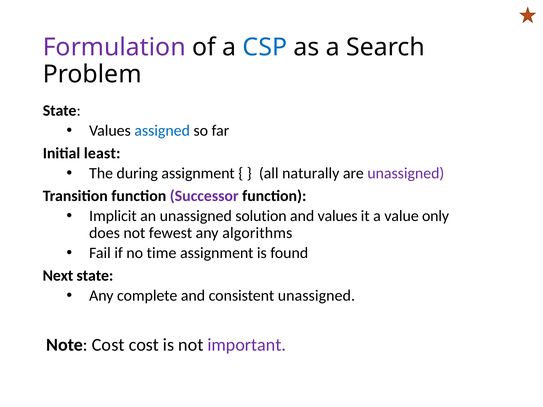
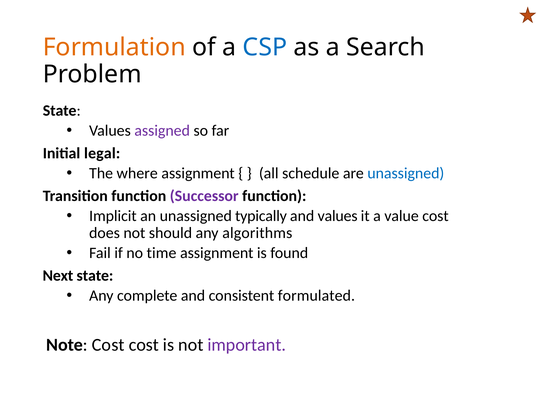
Formulation colour: purple -> orange
assigned colour: blue -> purple
least: least -> legal
during: during -> where
naturally: naturally -> schedule
unassigned at (406, 173) colour: purple -> blue
solution: solution -> typically
value only: only -> cost
fewest: fewest -> should
consistent unassigned: unassigned -> formulated
